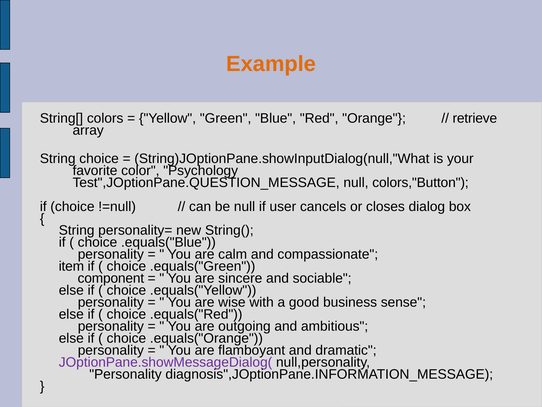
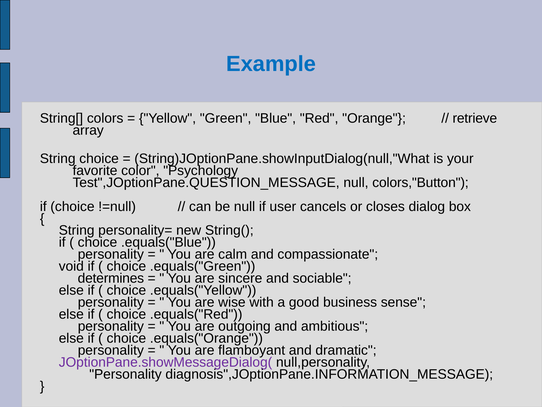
Example colour: orange -> blue
item: item -> void
component: component -> determines
